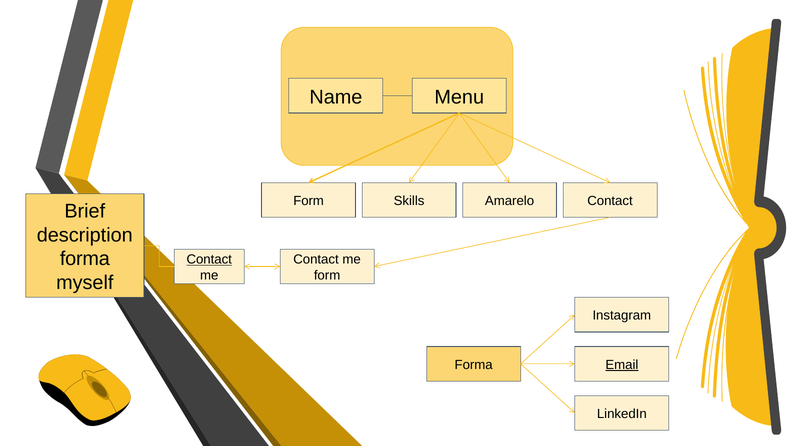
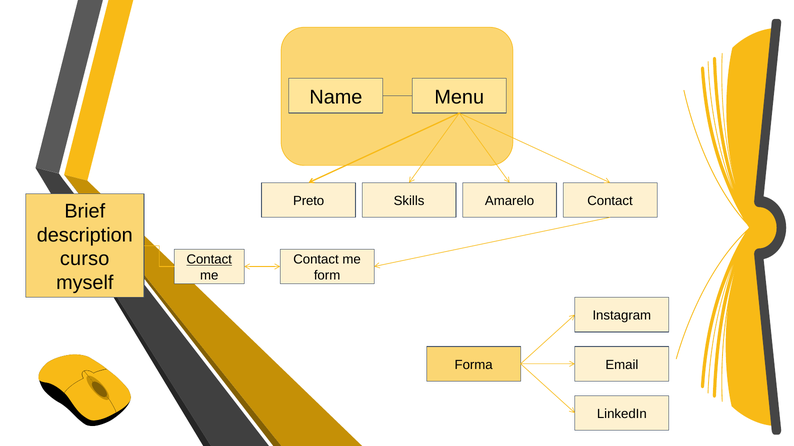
Form at (309, 201): Form -> Preto
forma at (85, 259): forma -> curso
Email underline: present -> none
